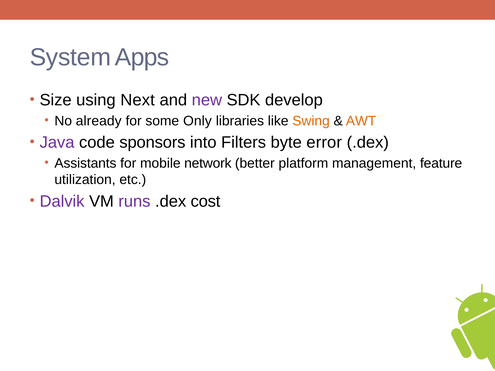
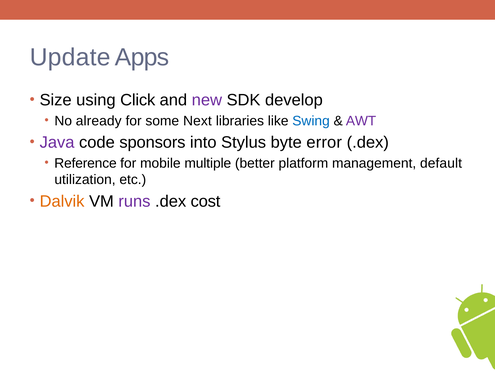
System: System -> Update
Next: Next -> Click
Only: Only -> Next
Swing colour: orange -> blue
AWT colour: orange -> purple
Filters: Filters -> Stylus
Assistants: Assistants -> Reference
network: network -> multiple
feature: feature -> default
Dalvik colour: purple -> orange
